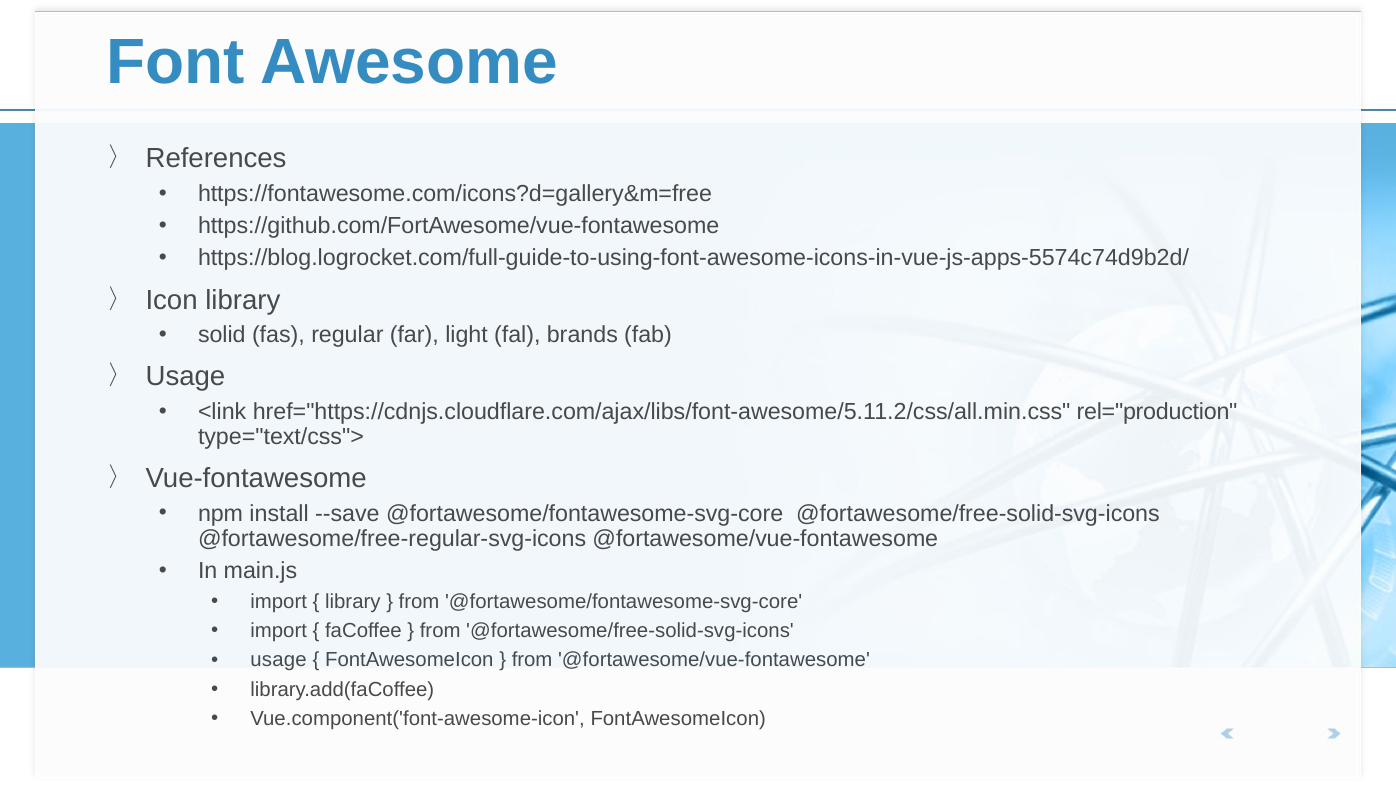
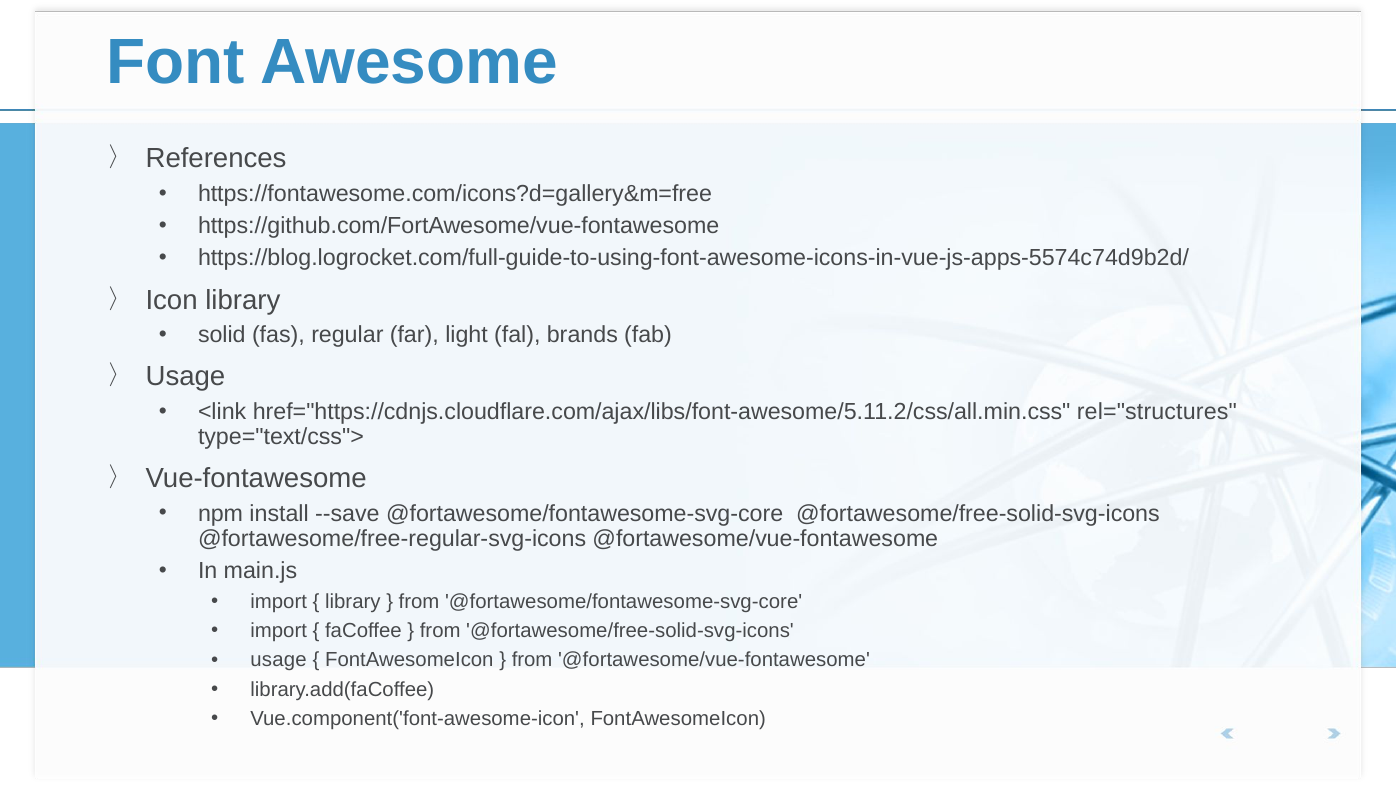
rel="production: rel="production -> rel="structures
